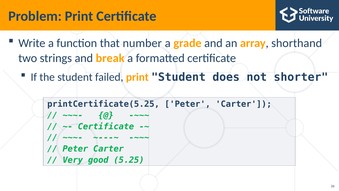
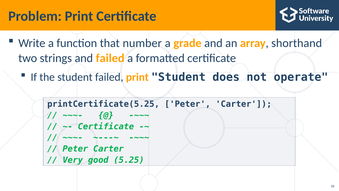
and break: break -> failed
shorter: shorter -> operate
